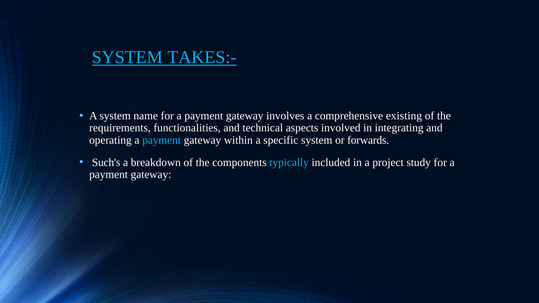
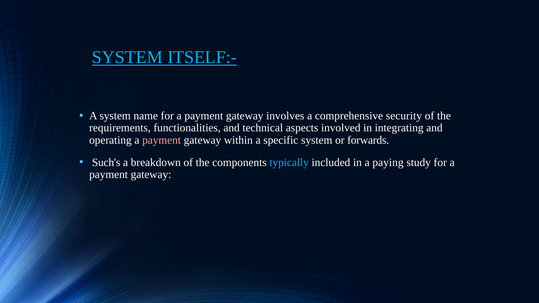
TAKES:-: TAKES:- -> ITSELF:-
existing: existing -> security
payment at (162, 140) colour: light blue -> pink
project: project -> paying
